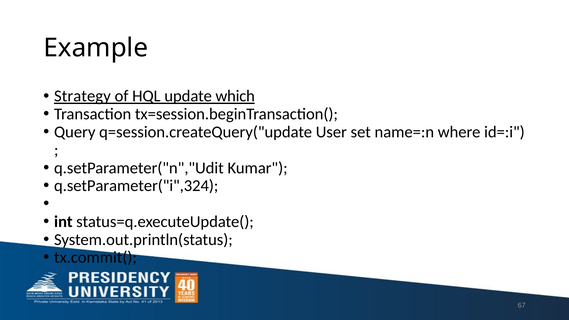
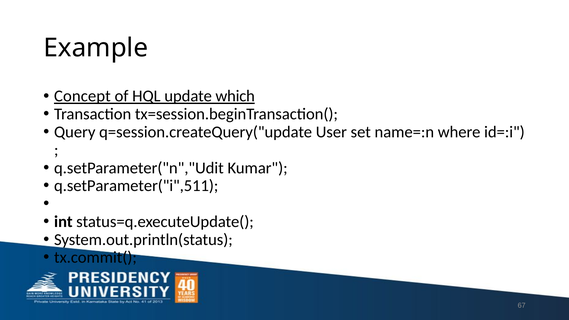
Strategy: Strategy -> Concept
q.setParameter("i",324: q.setParameter("i",324 -> q.setParameter("i",511
